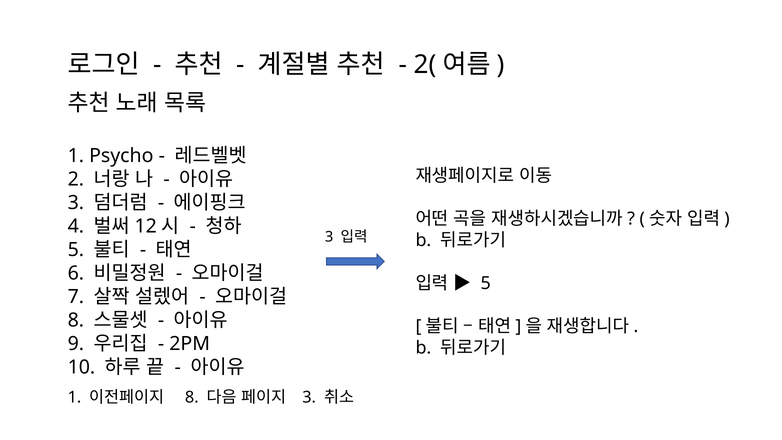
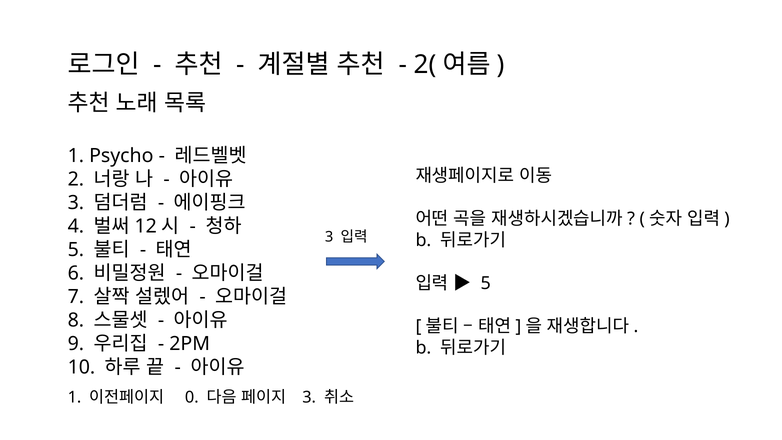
8 at (192, 397): 8 -> 0
